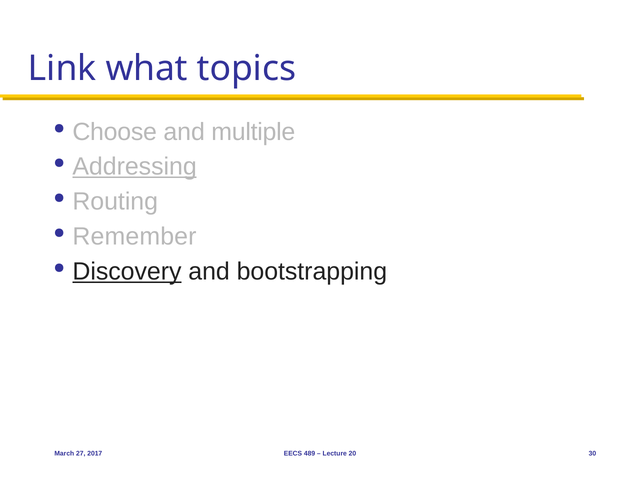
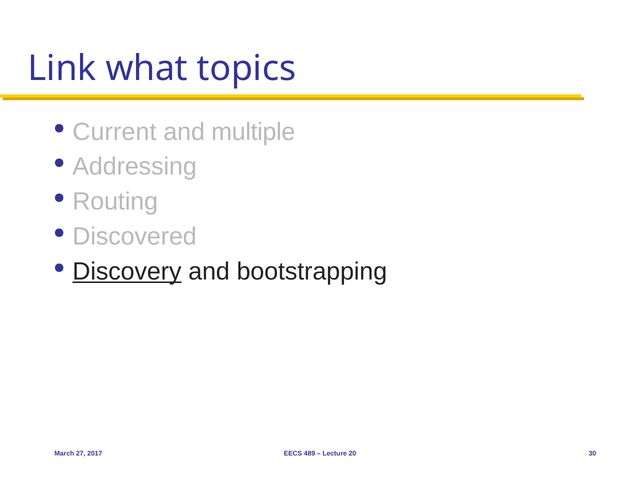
Choose: Choose -> Current
Addressing underline: present -> none
Remember: Remember -> Discovered
